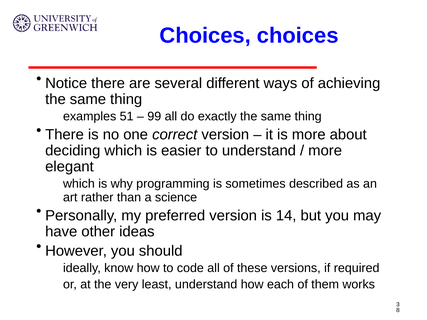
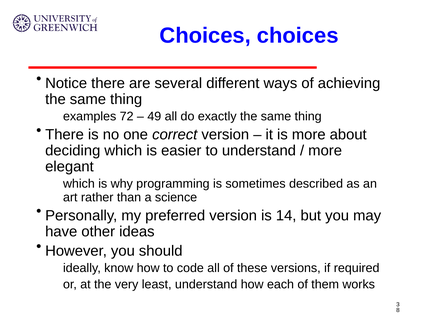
51: 51 -> 72
99: 99 -> 49
